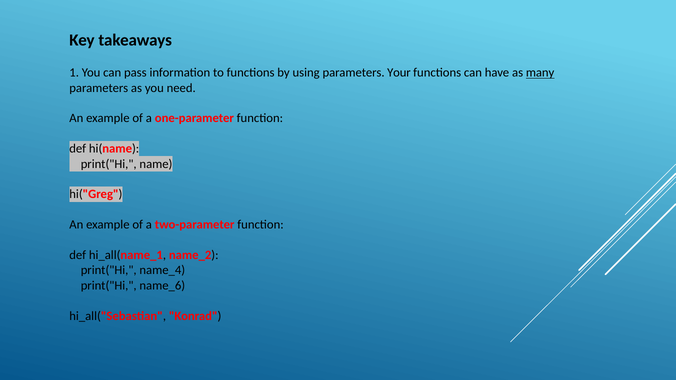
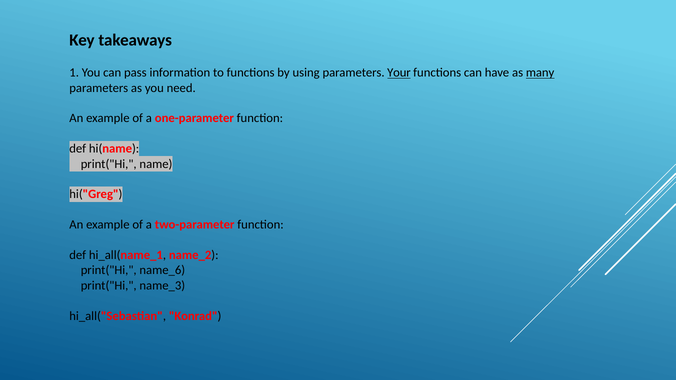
Your underline: none -> present
name_4: name_4 -> name_6
name_6: name_6 -> name_3
